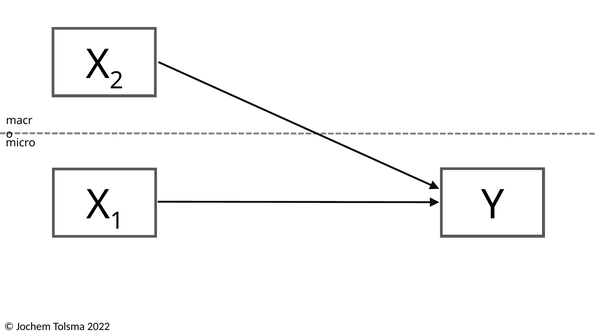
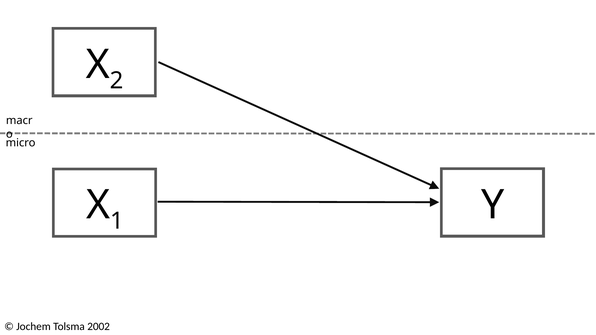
2022: 2022 -> 2002
